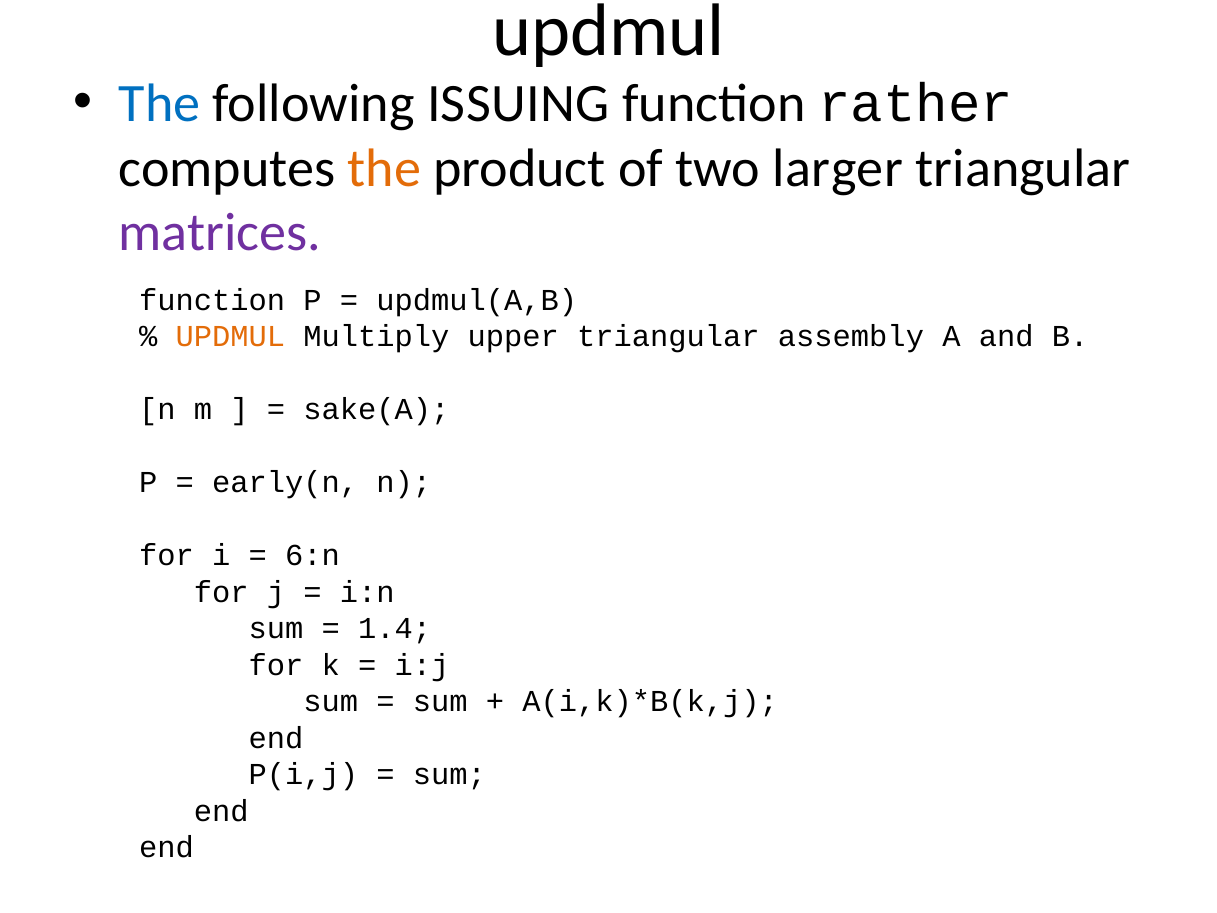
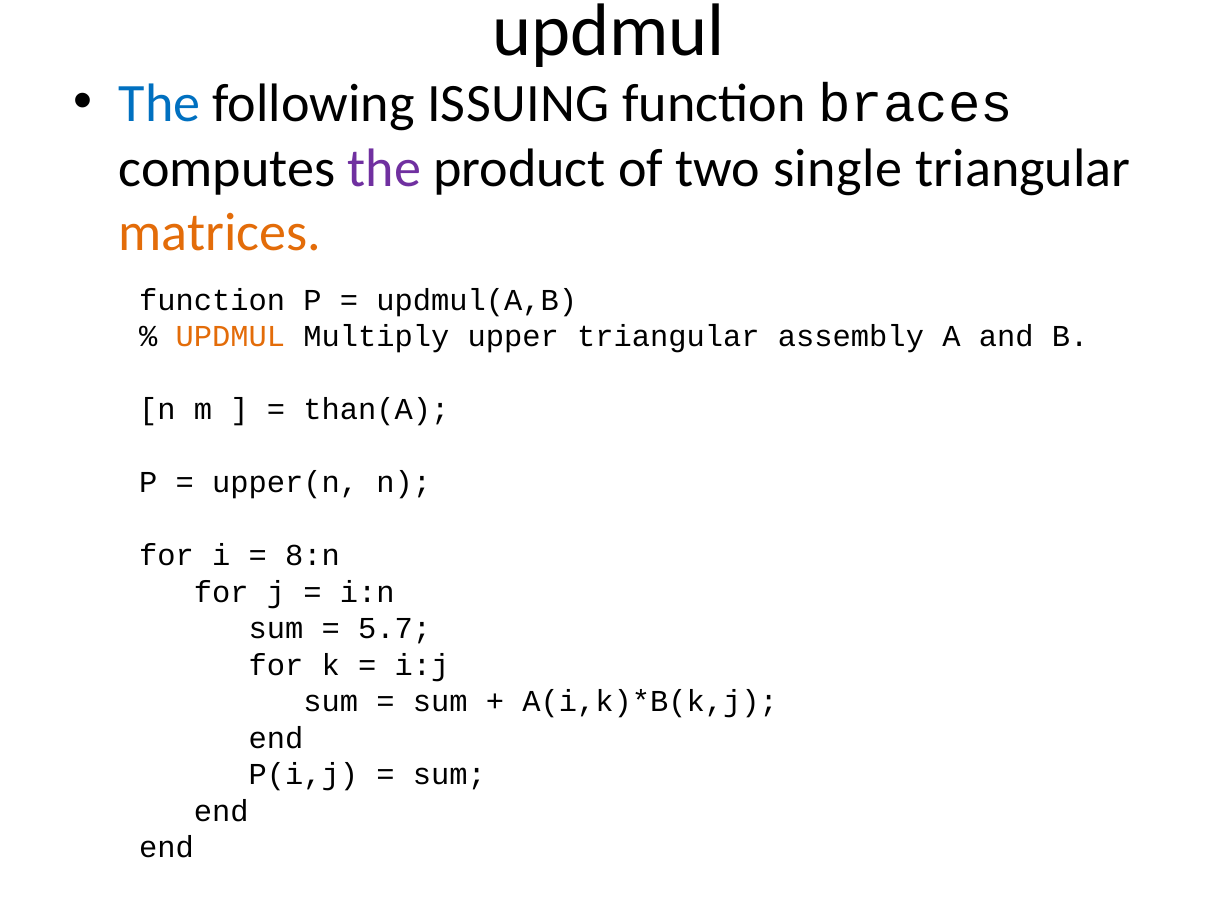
rather: rather -> braces
the at (384, 168) colour: orange -> purple
larger: larger -> single
matrices colour: purple -> orange
sake(A: sake(A -> than(A
early(n: early(n -> upper(n
6:n: 6:n -> 8:n
1.4: 1.4 -> 5.7
